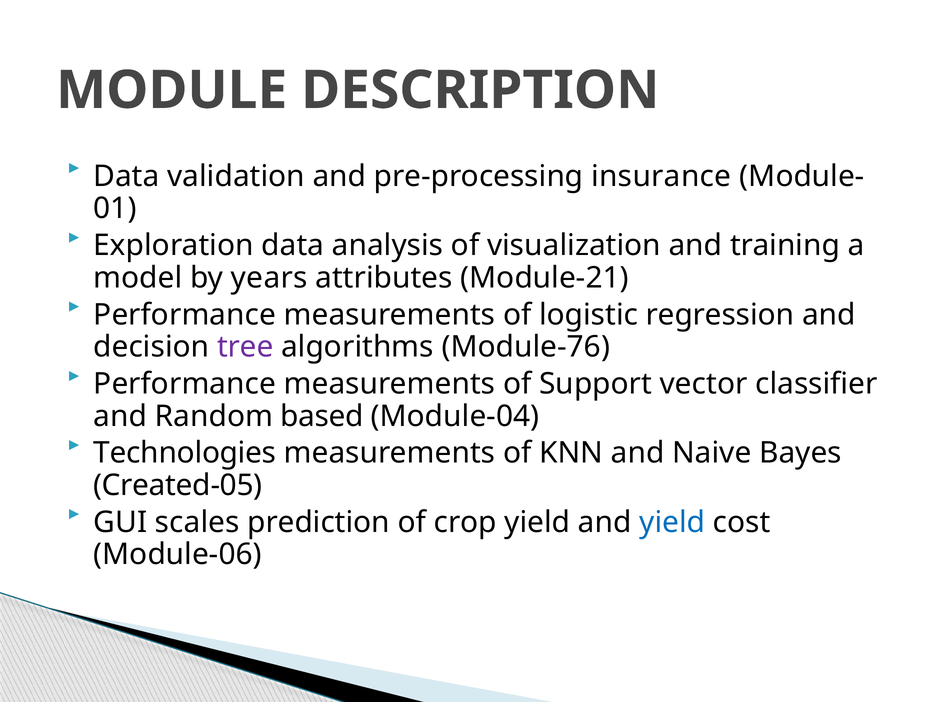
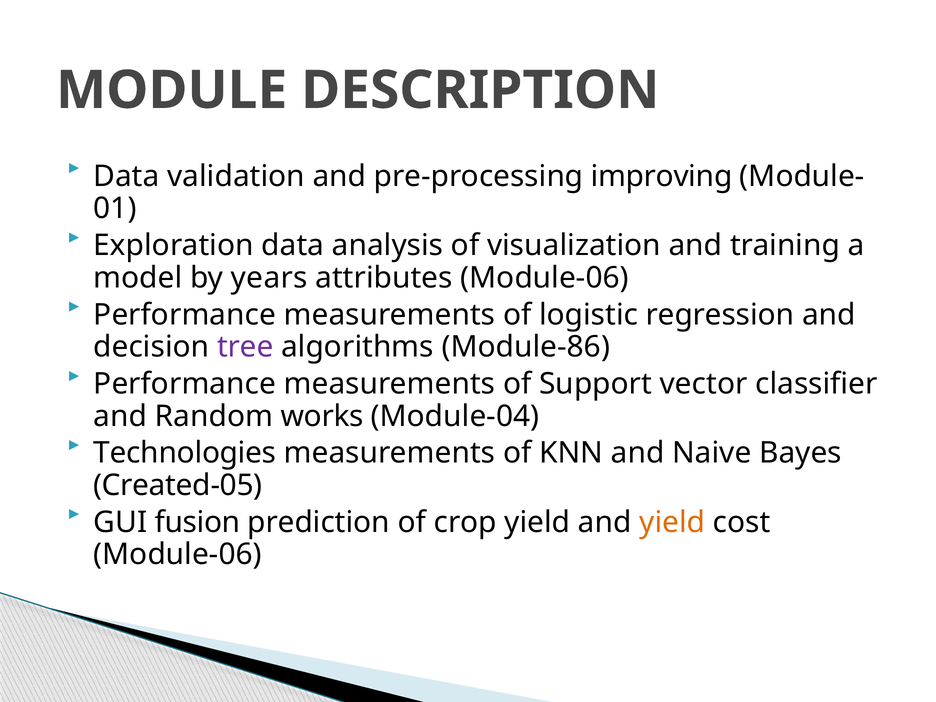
insurance: insurance -> improving
attributes Module-21: Module-21 -> Module-06
Module-76: Module-76 -> Module-86
based: based -> works
scales: scales -> fusion
yield at (672, 522) colour: blue -> orange
